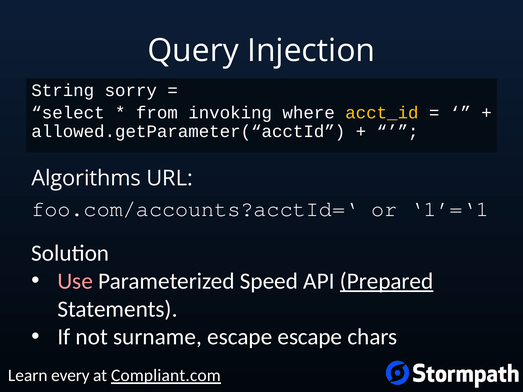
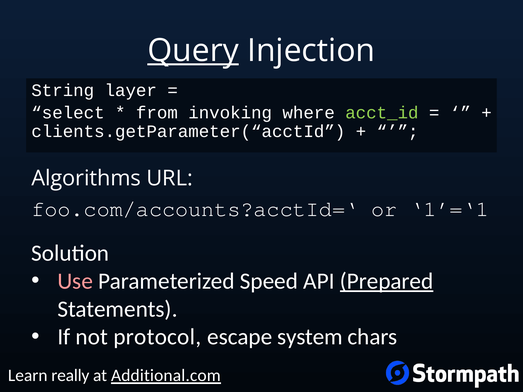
Query underline: none -> present
sorry: sorry -> layer
acct_id colour: yellow -> light green
allowed.getParameter(“acctId: allowed.getParameter(“acctId -> clients.getParameter(“acctId
surname: surname -> protocol
escape escape: escape -> system
every: every -> really
Compliant.com: Compliant.com -> Additional.com
